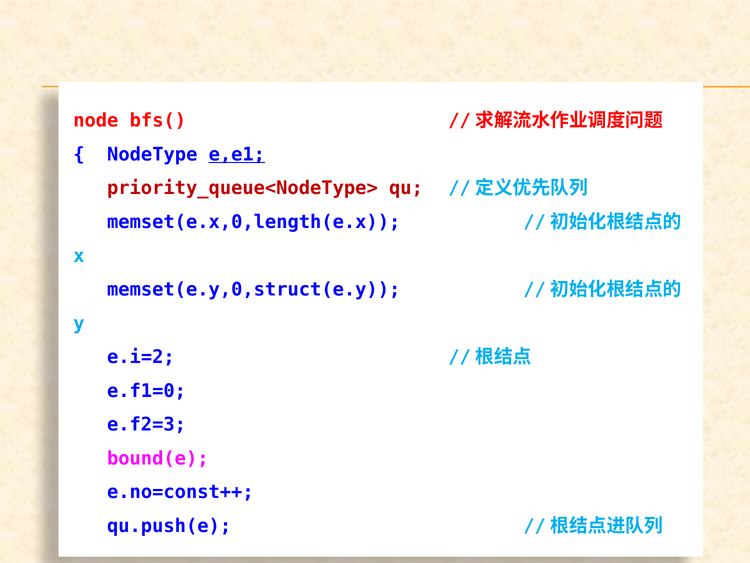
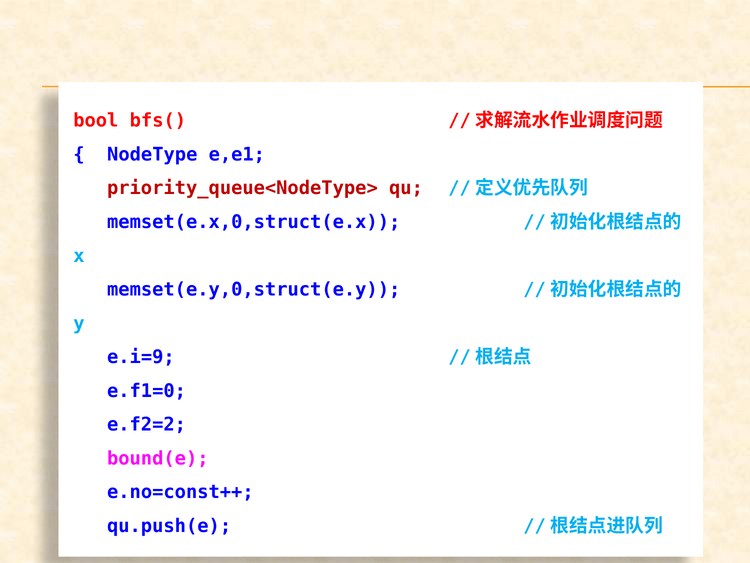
node: node -> bool
e,e1 underline: present -> none
memset(e.x,0,length(e.x: memset(e.x,0,length(e.x -> memset(e.x,0,struct(e.x
e.i=2: e.i=2 -> e.i=9
e.f2=3: e.f2=3 -> e.f2=2
